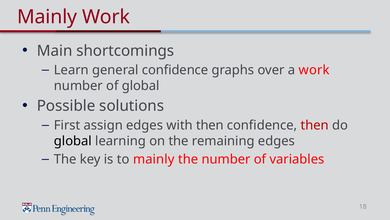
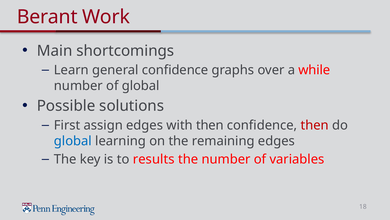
Mainly at (47, 17): Mainly -> Berant
a work: work -> while
global at (73, 141) colour: black -> blue
to mainly: mainly -> results
